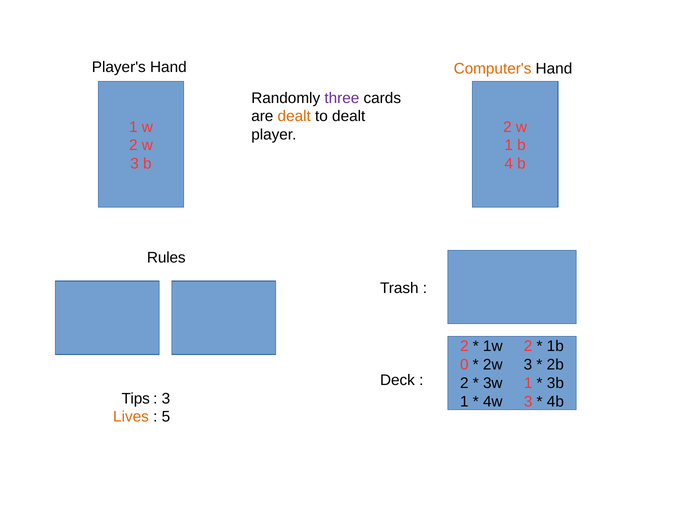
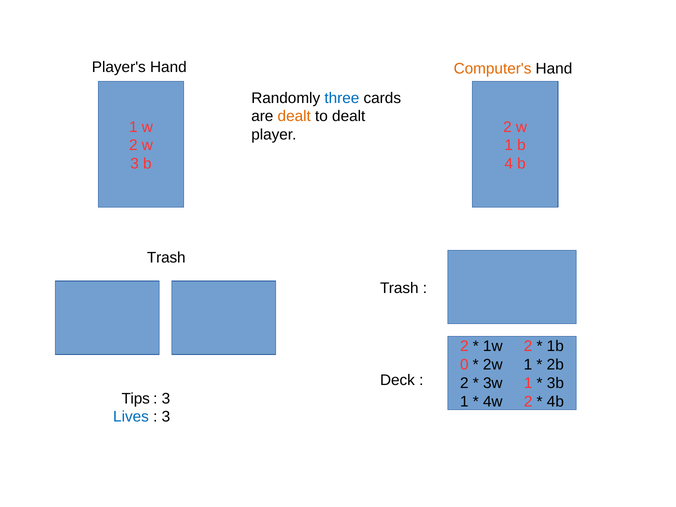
three colour: purple -> blue
Rules at (166, 257): Rules -> Trash
2w 3: 3 -> 1
4w 3: 3 -> 2
Lives colour: orange -> blue
5 at (166, 417): 5 -> 3
